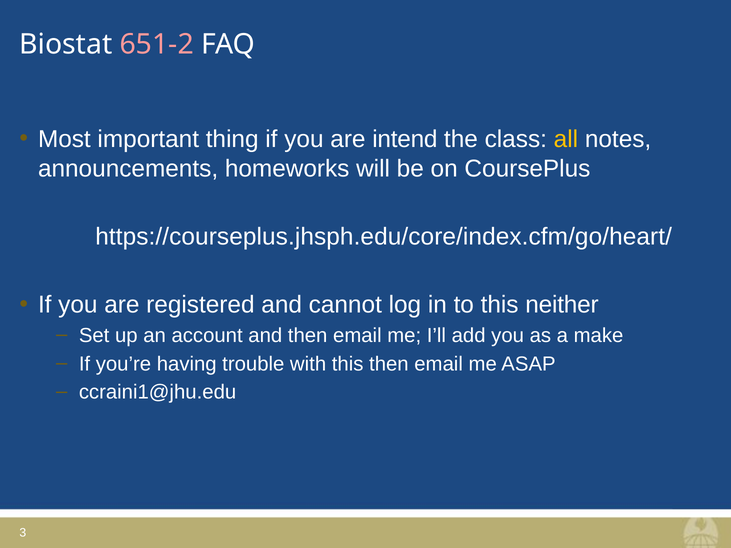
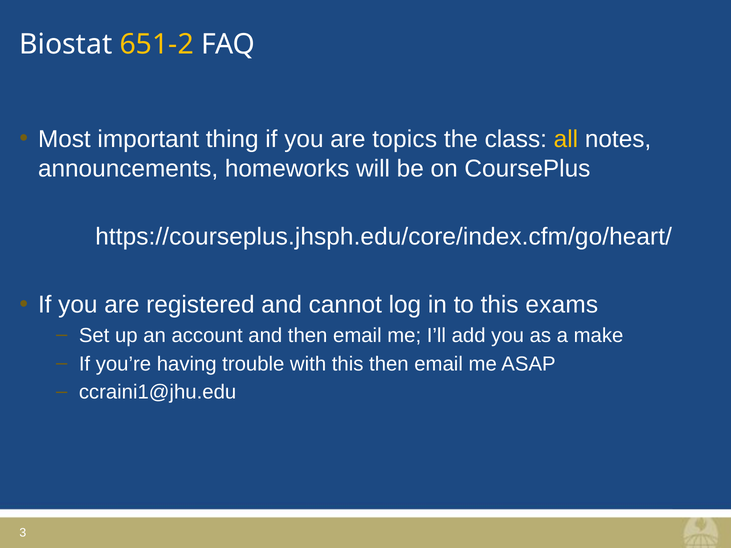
651-2 colour: pink -> yellow
intend: intend -> topics
neither: neither -> exams
